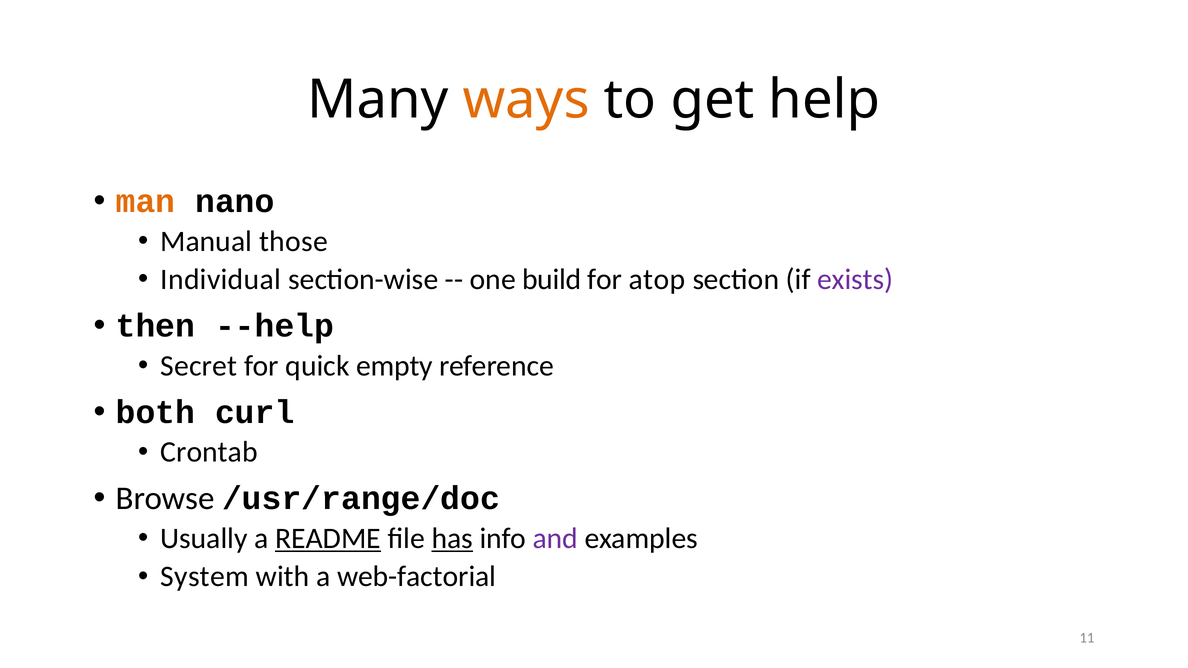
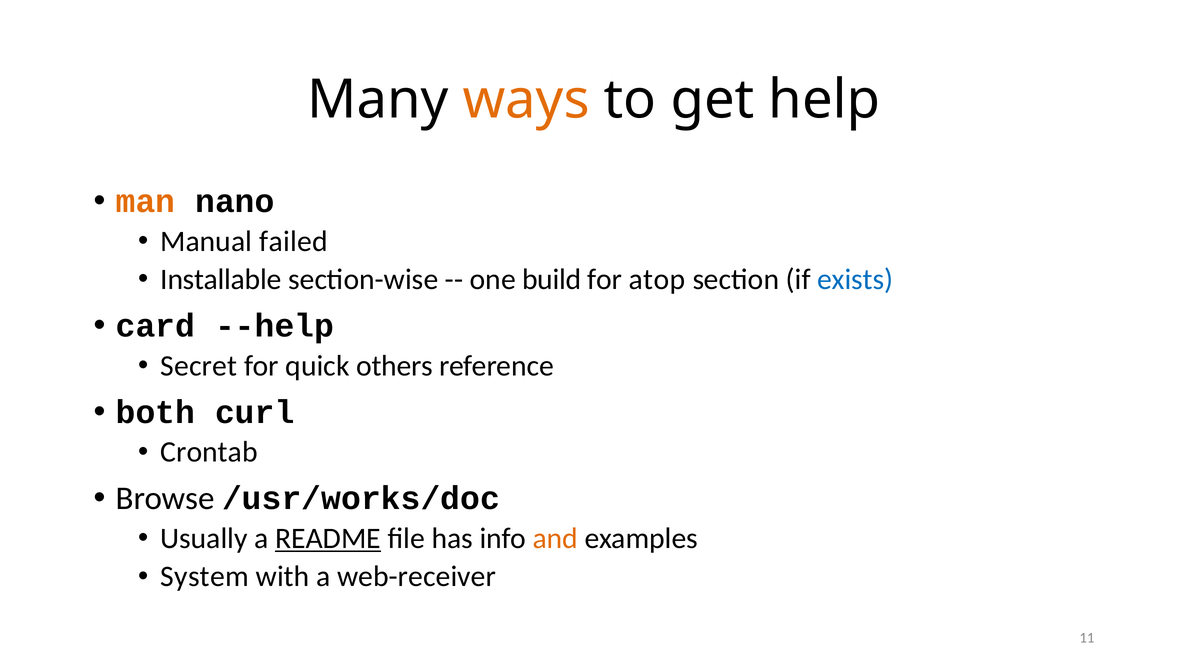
those: those -> failed
Individual: Individual -> Installable
exists colour: purple -> blue
then: then -> card
empty: empty -> others
/usr/range/doc: /usr/range/doc -> /usr/works/doc
has underline: present -> none
and colour: purple -> orange
web-factorial: web-factorial -> web-receiver
